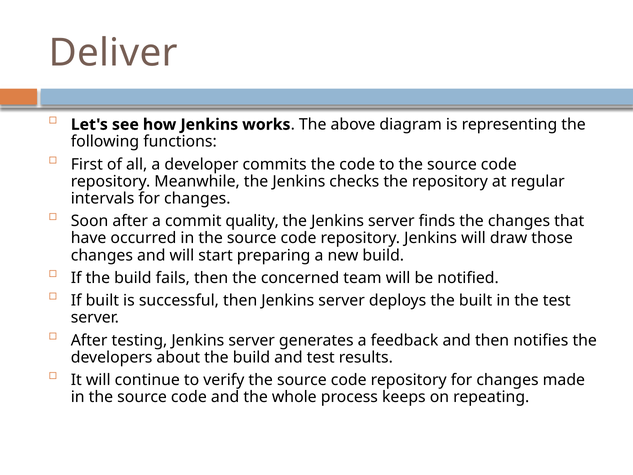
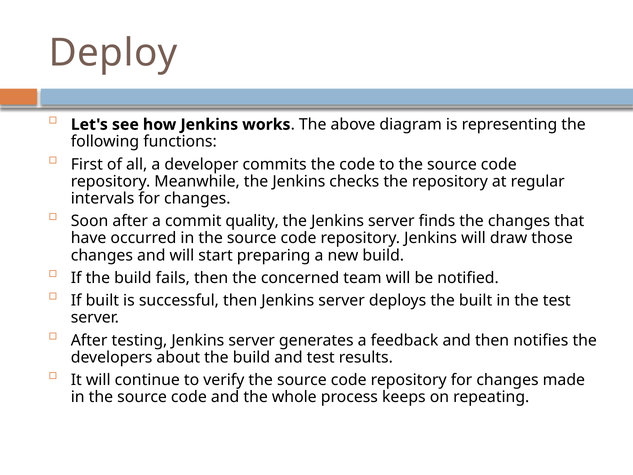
Deliver: Deliver -> Deploy
